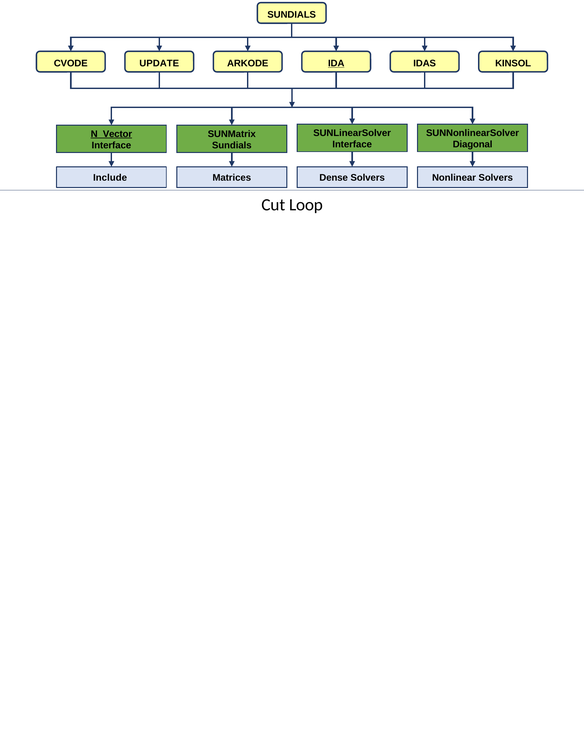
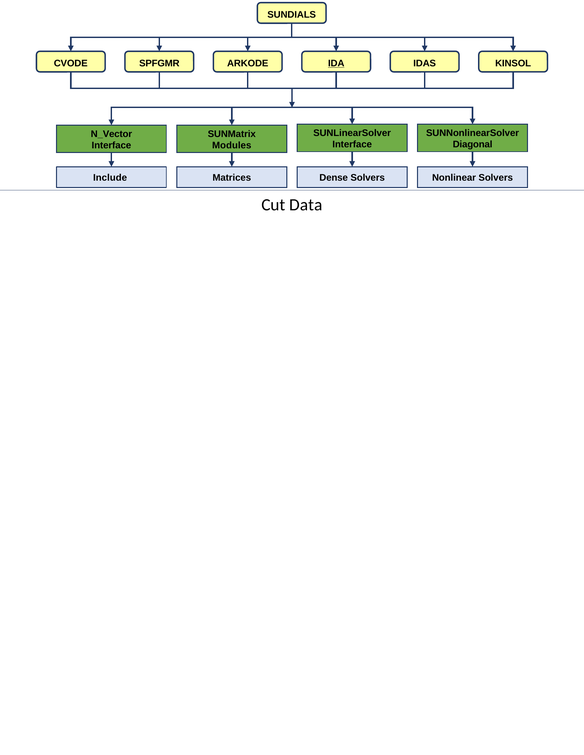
UPDATE: UPDATE -> SPFGMR
N_Vector underline: present -> none
Sundials at (232, 145): Sundials -> Modules
Loop: Loop -> Data
